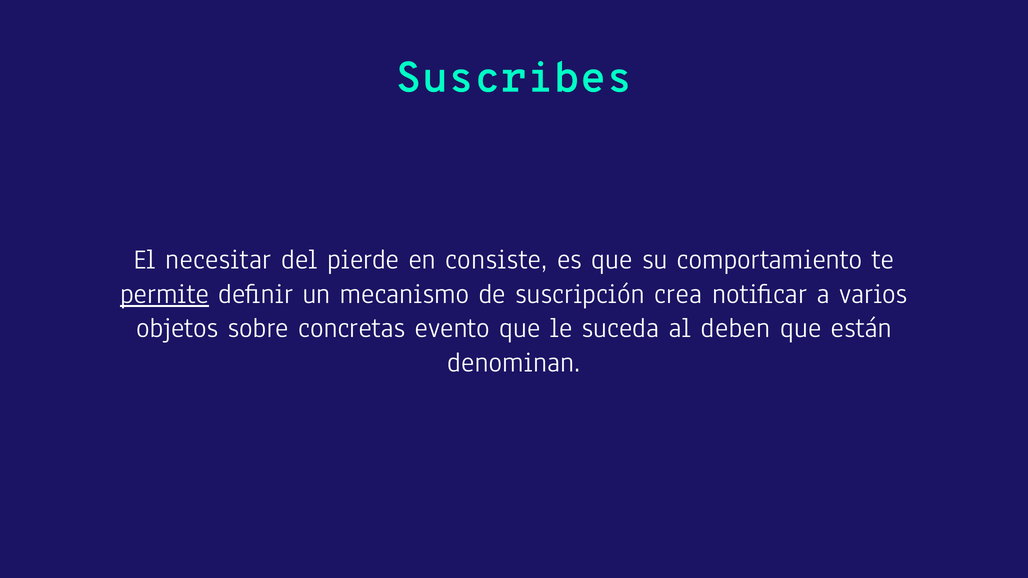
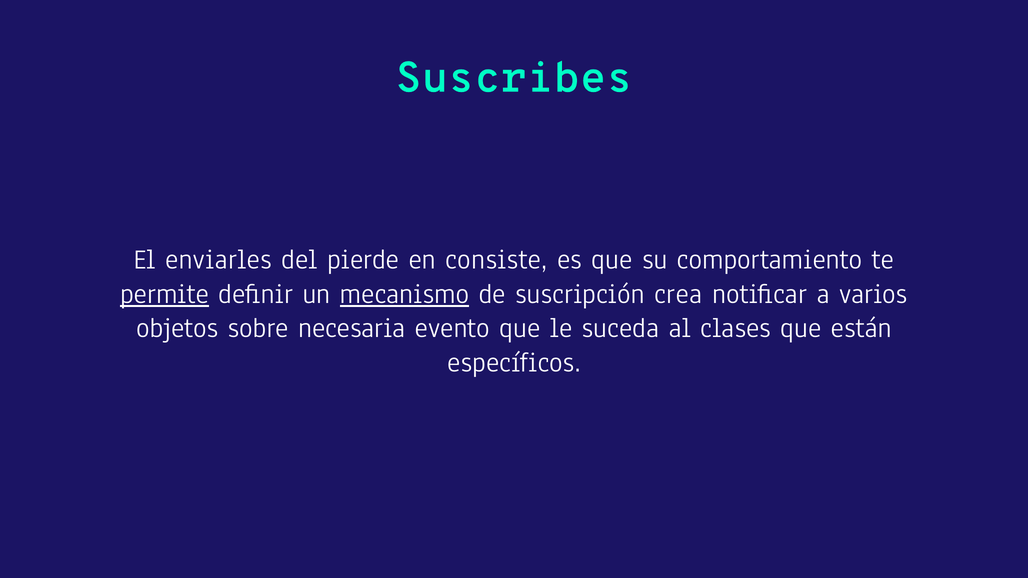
necesitar: necesitar -> enviarles
mecanismo underline: none -> present
concretas: concretas -> necesaria
deben: deben -> clases
denominan: denominan -> específicos
